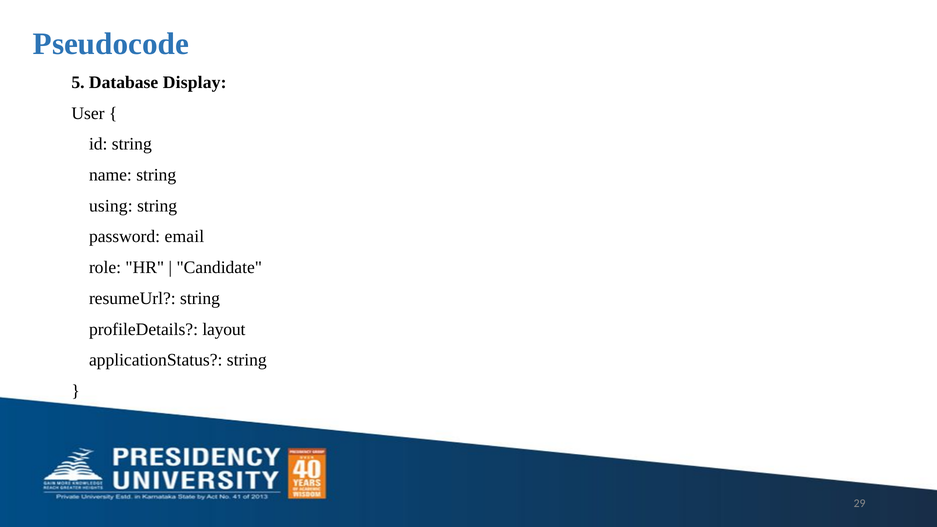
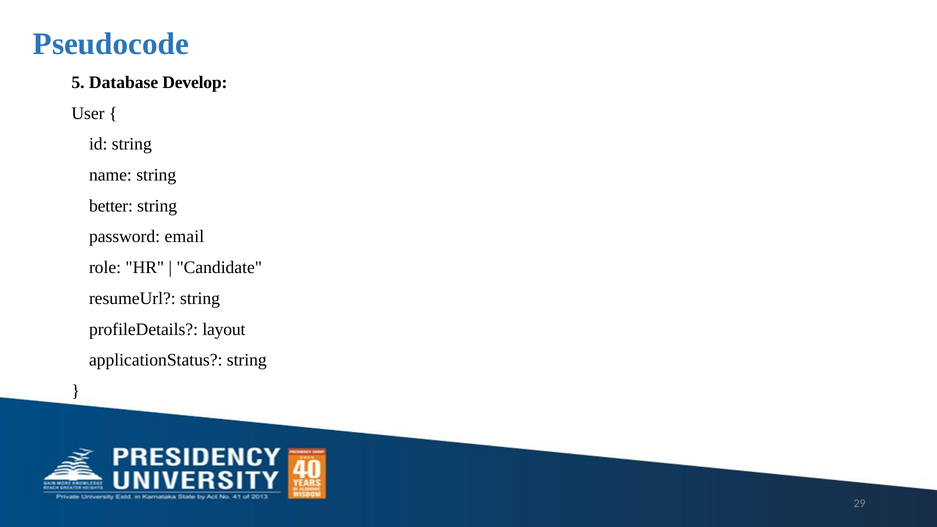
Display: Display -> Develop
using: using -> better
